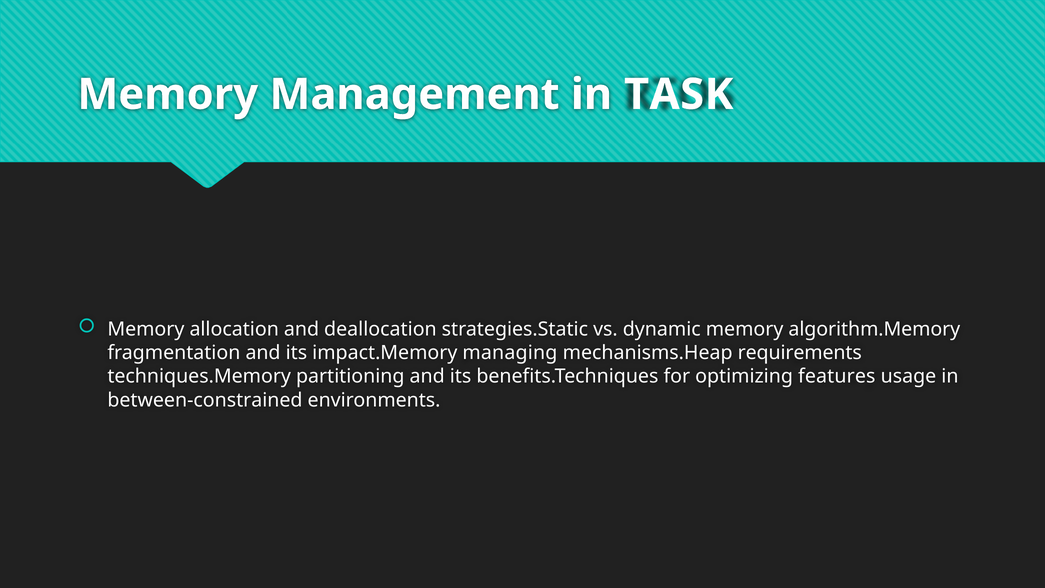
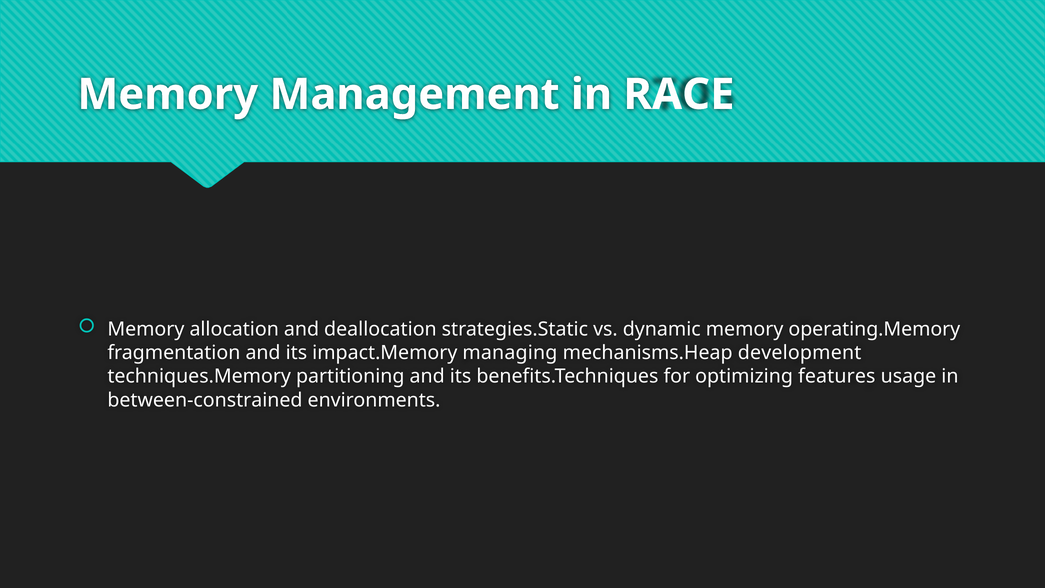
TASK: TASK -> RACE
algorithm.Memory: algorithm.Memory -> operating.Memory
requirements: requirements -> development
